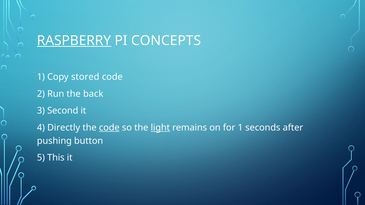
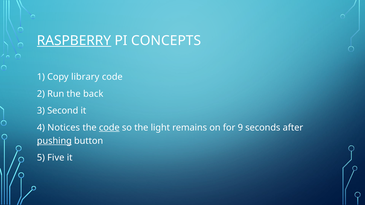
stored: stored -> library
Directly: Directly -> Notices
light underline: present -> none
for 1: 1 -> 9
pushing underline: none -> present
This: This -> Five
